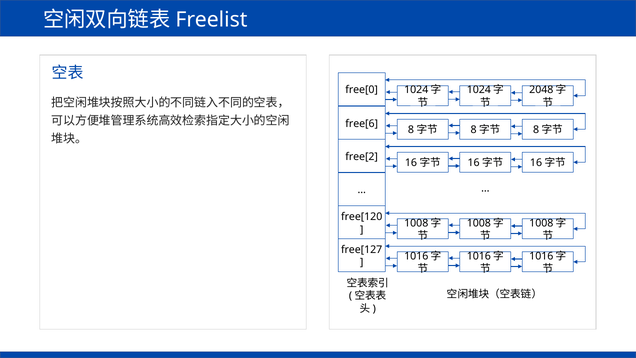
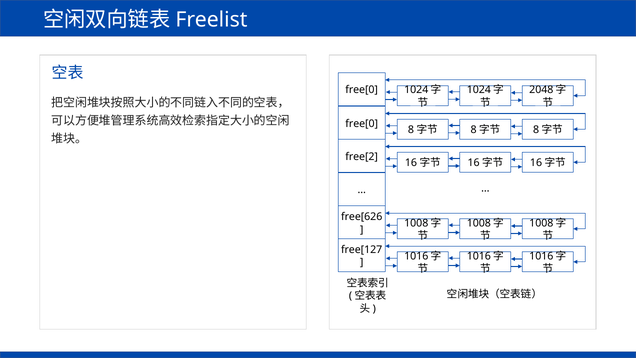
free[6 at (362, 123): free[6 -> free[0
free[120: free[120 -> free[626
